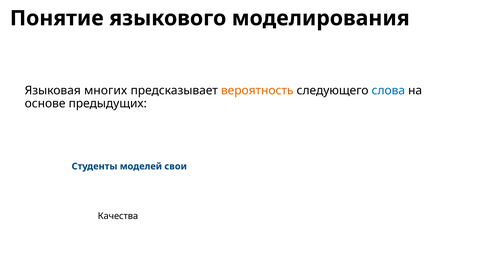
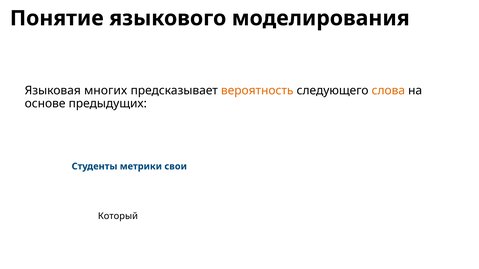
слова colour: blue -> orange
моделей: моделей -> метрики
Качества: Качества -> Который
